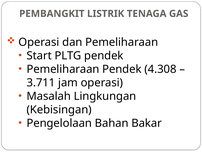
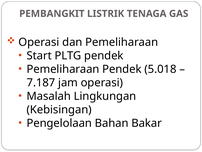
4.308: 4.308 -> 5.018
3.711: 3.711 -> 7.187
